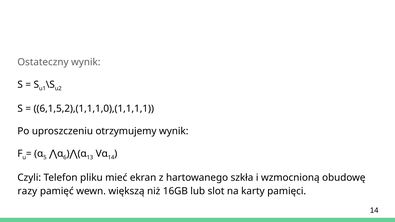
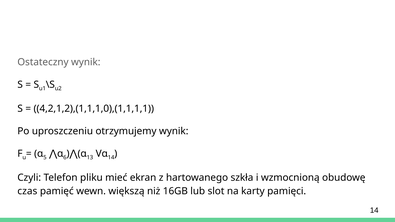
6,1,5,2),(1,1,1,0),(1,1,1,1: 6,1,5,2),(1,1,1,0),(1,1,1,1 -> 4,2,1,2),(1,1,1,0),(1,1,1,1
razy: razy -> czas
